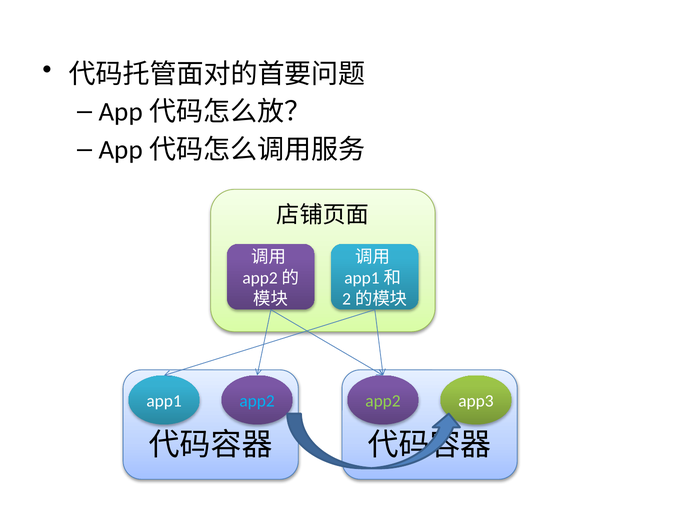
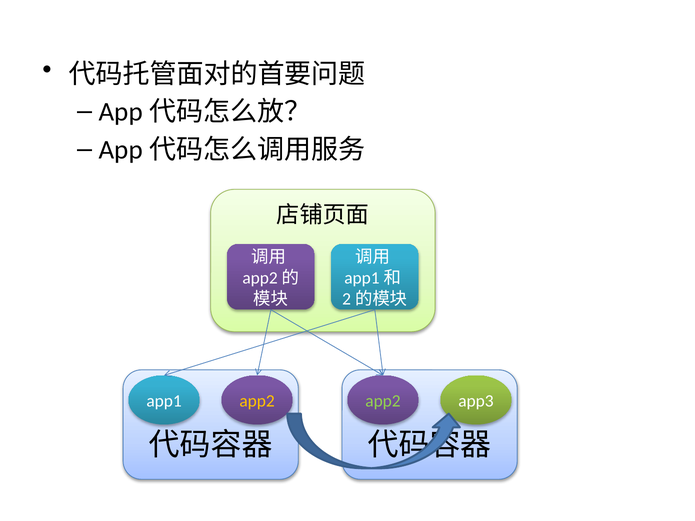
app2 at (257, 401) colour: light blue -> yellow
